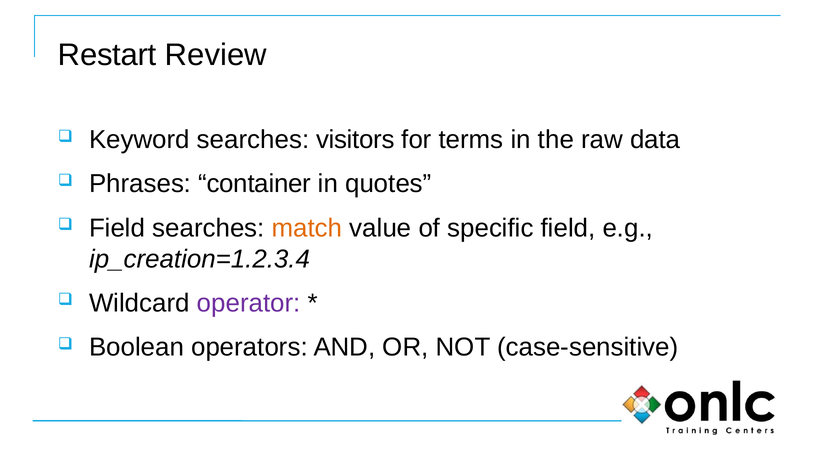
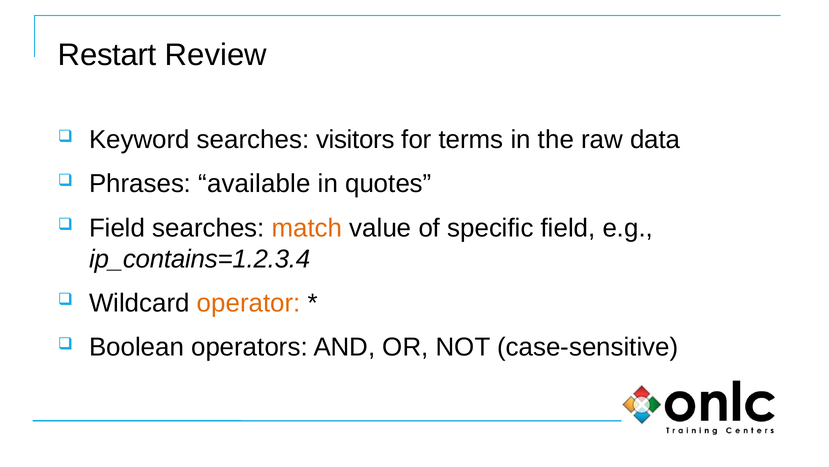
container: container -> available
ip_creation=1.2.3.4: ip_creation=1.2.3.4 -> ip_contains=1.2.3.4
operator colour: purple -> orange
